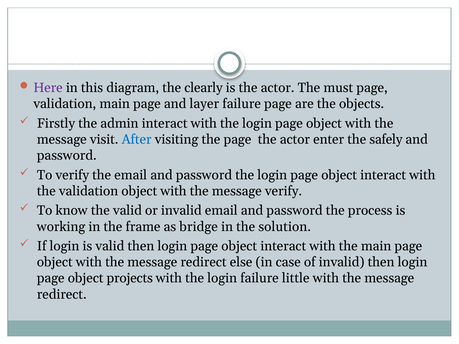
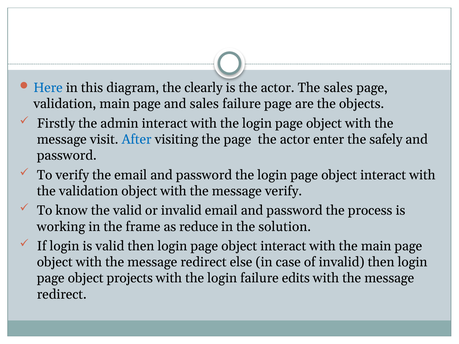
Here colour: purple -> blue
The must: must -> sales
and layer: layer -> sales
bridge: bridge -> reduce
little: little -> edits
